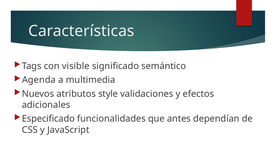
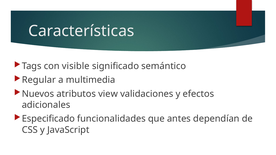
Agenda: Agenda -> Regular
style: style -> view
